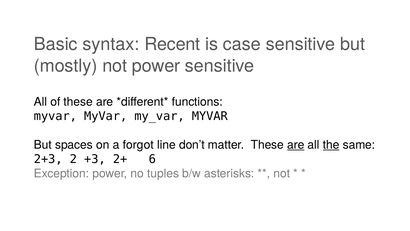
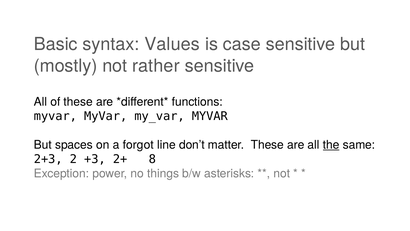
Recent: Recent -> Values
not power: power -> rather
are at (296, 145) underline: present -> none
6: 6 -> 8
tuples: tuples -> things
